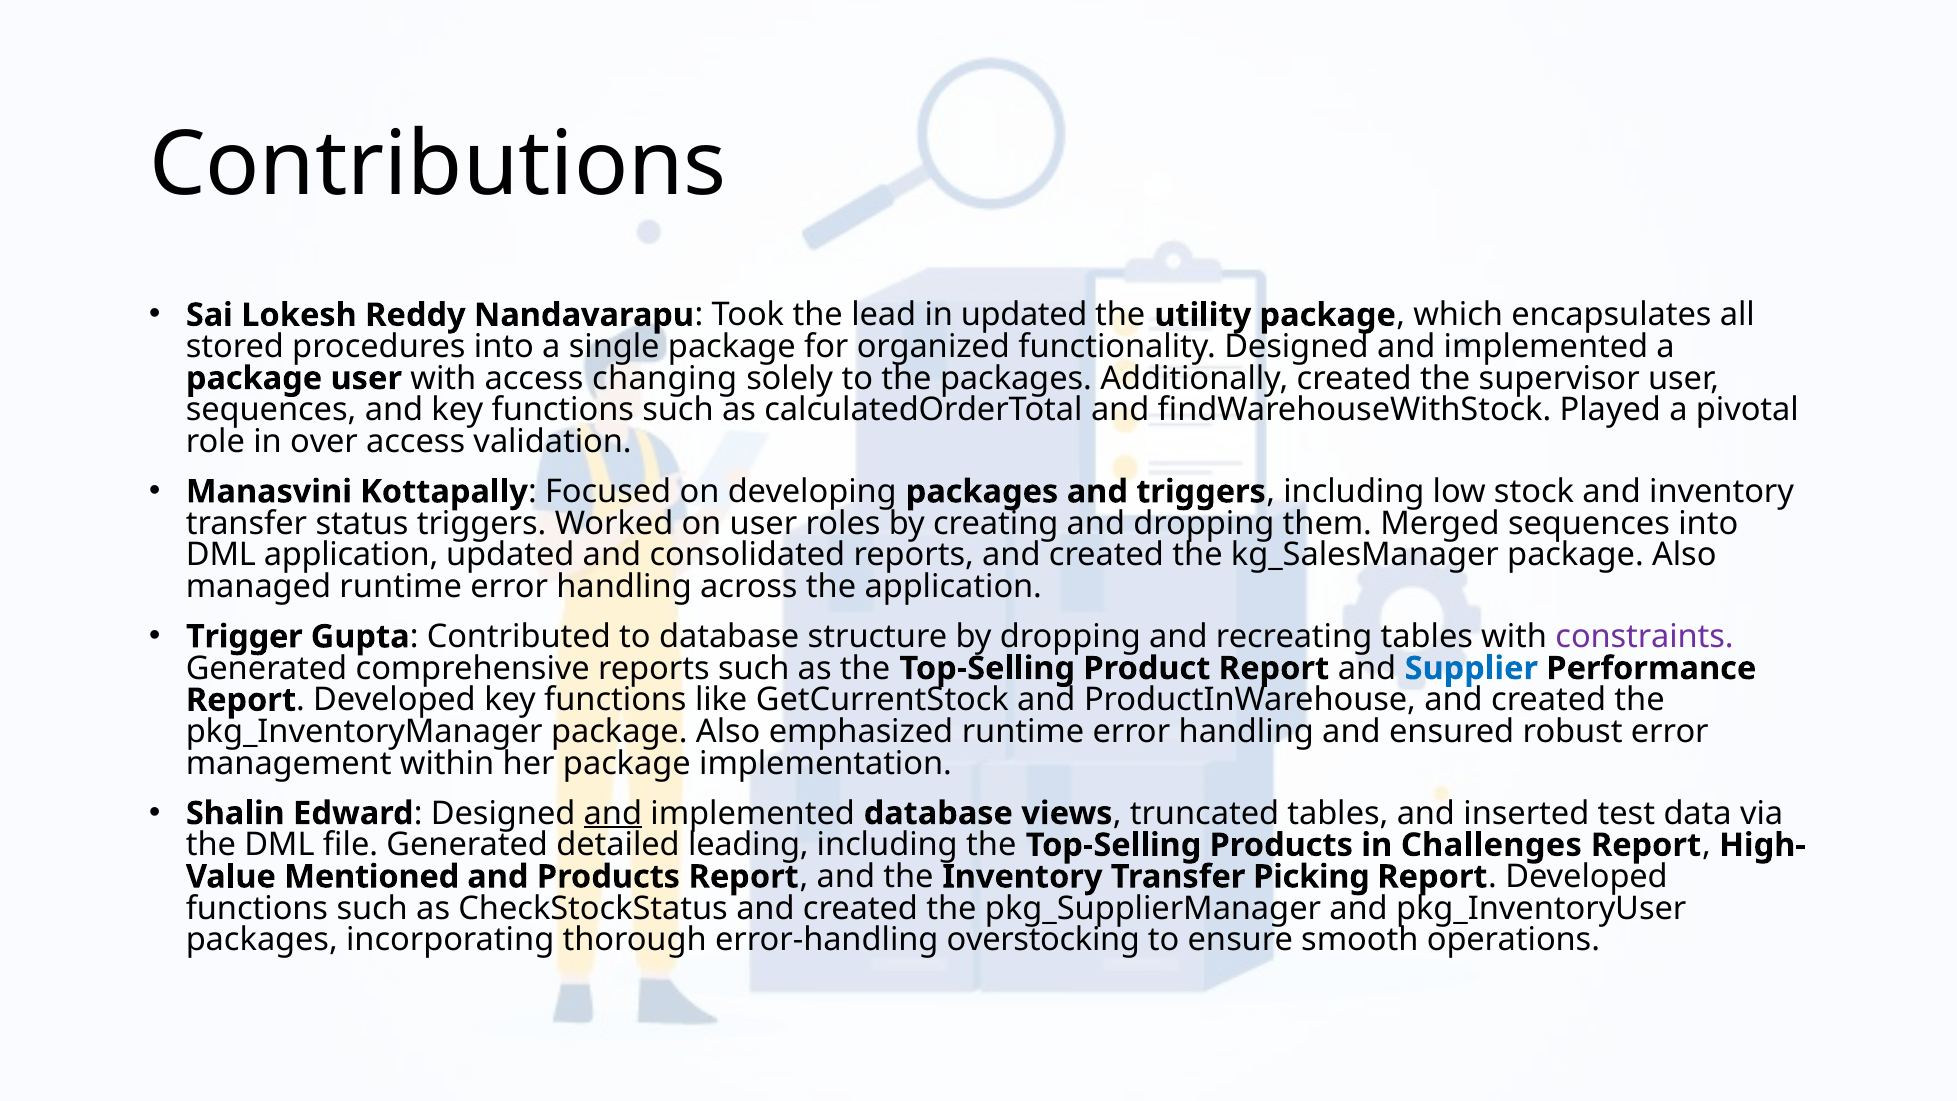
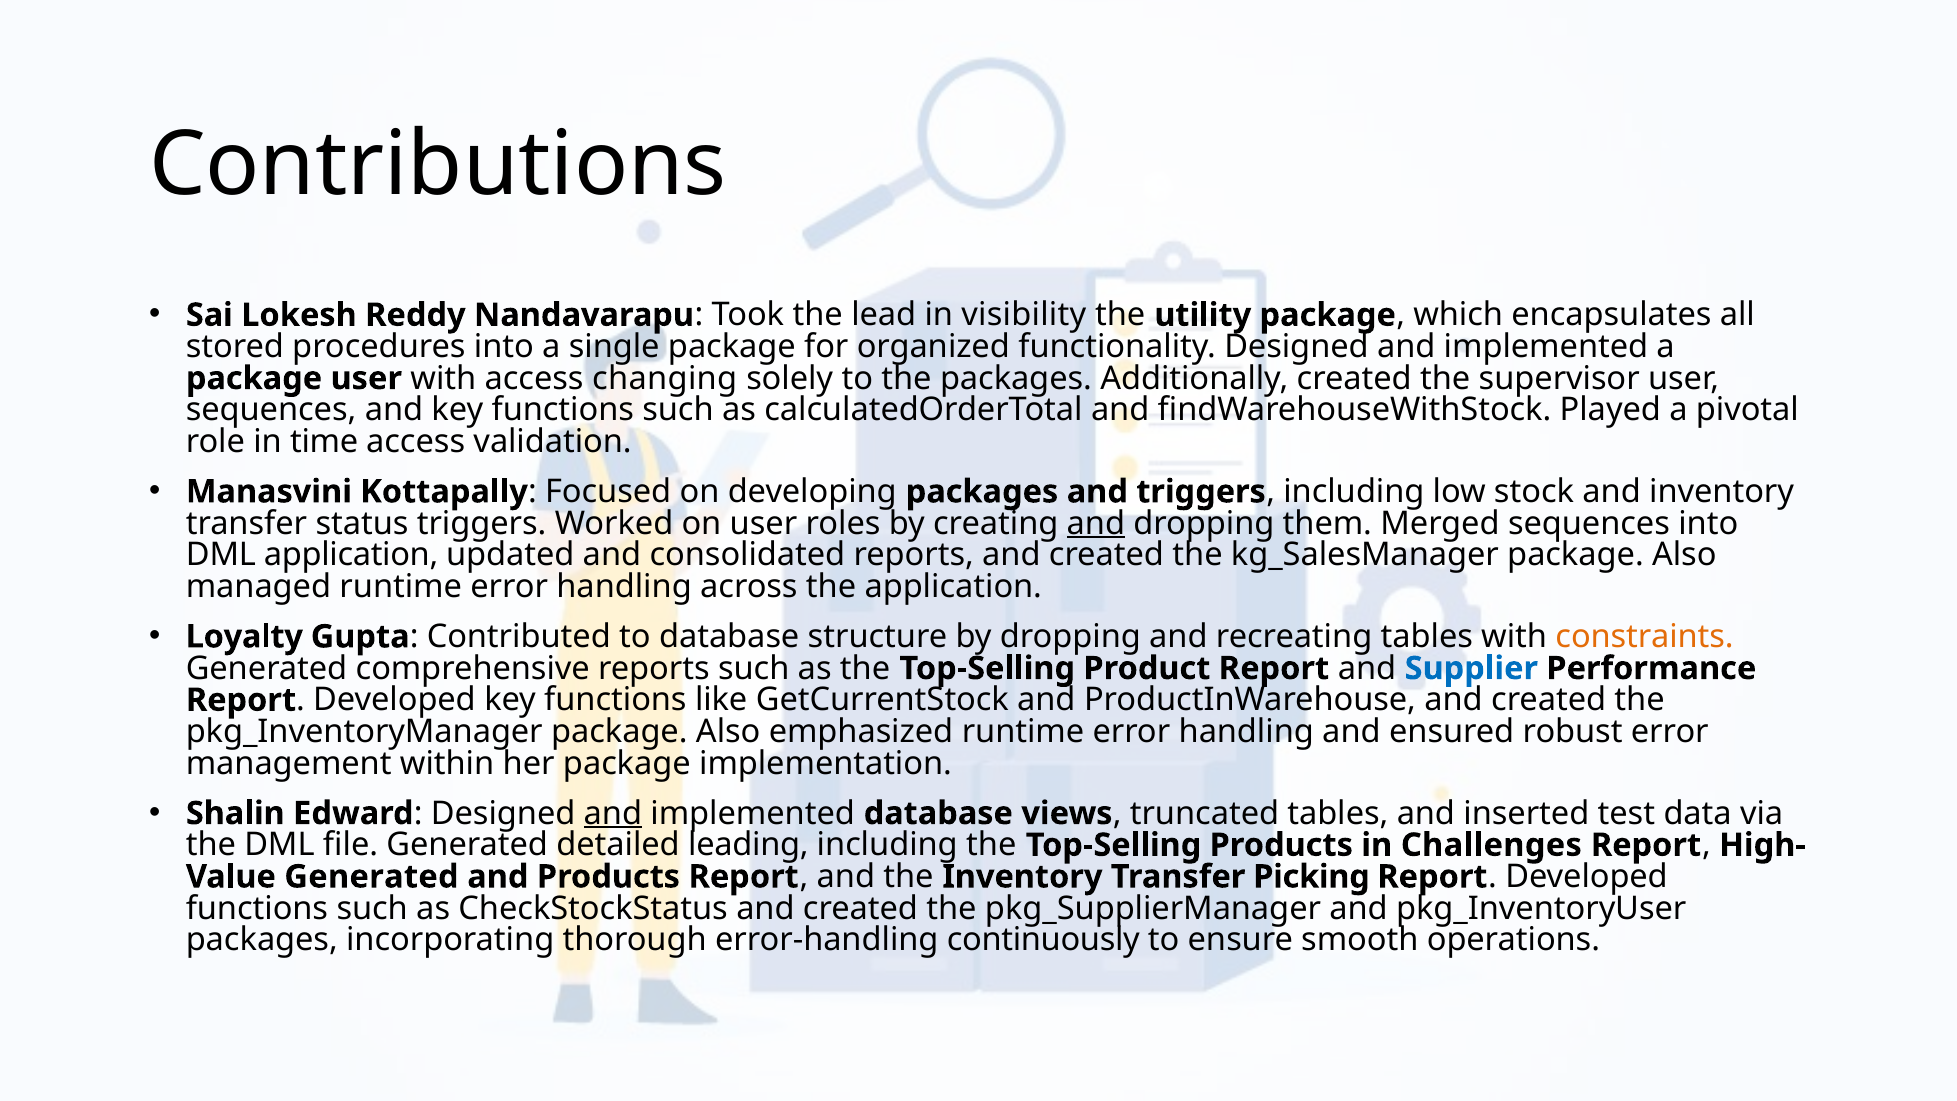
in updated: updated -> visibility
over: over -> time
and at (1096, 523) underline: none -> present
Trigger: Trigger -> Loyalty
constraints colour: purple -> orange
Mentioned at (372, 877): Mentioned -> Generated
overstocking: overstocking -> continuously
